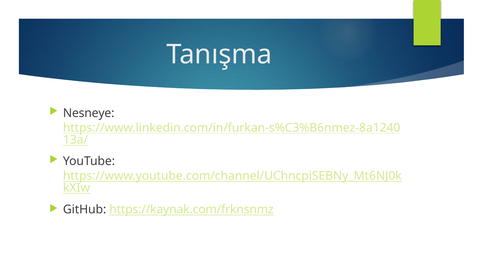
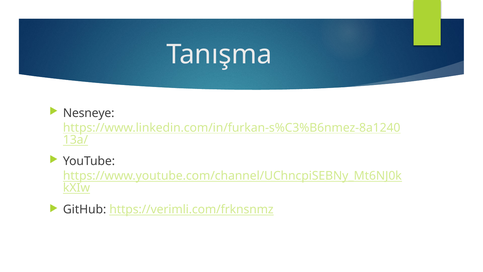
https://kaynak.com/frknsnmz: https://kaynak.com/frknsnmz -> https://verimli.com/frknsnmz
